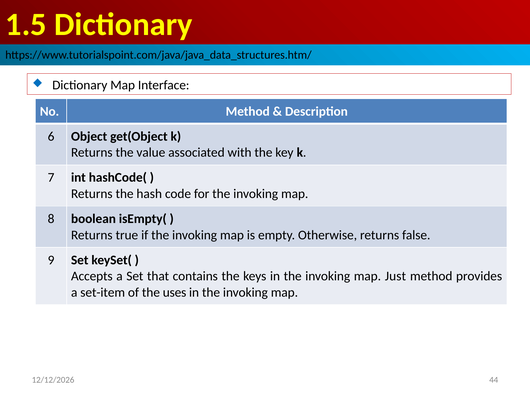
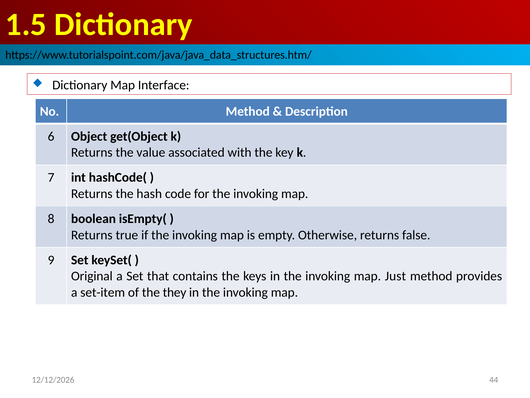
Accepts: Accepts -> Original
uses: uses -> they
